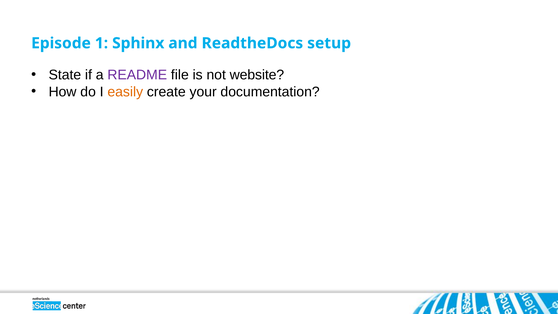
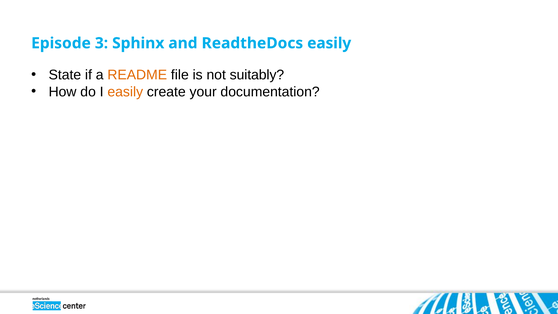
1: 1 -> 3
ReadtheDocs setup: setup -> easily
README colour: purple -> orange
website: website -> suitably
